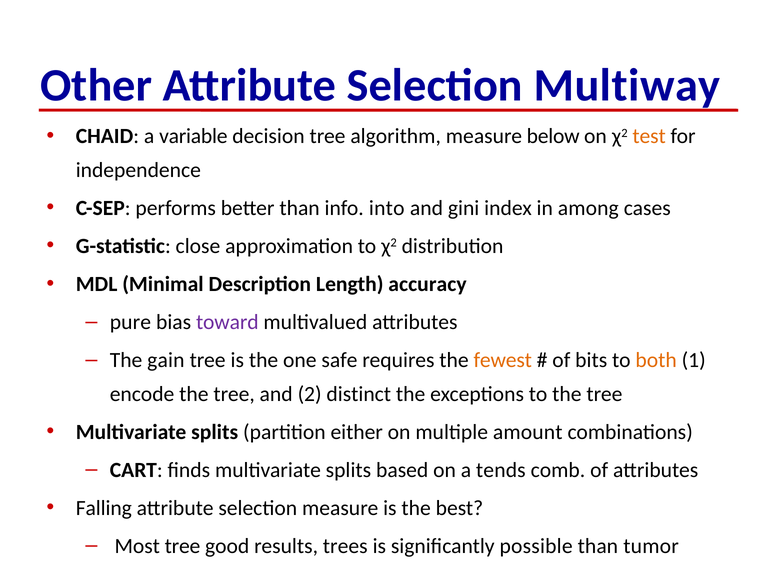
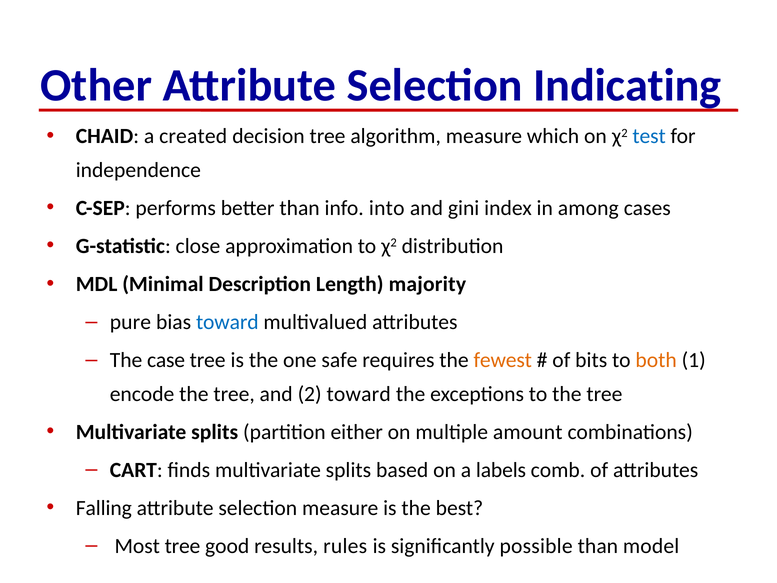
Multiway: Multiway -> Indicating
variable: variable -> created
below: below -> which
test colour: orange -> blue
accuracy: accuracy -> majority
toward at (227, 322) colour: purple -> blue
gain: gain -> case
2 distinct: distinct -> toward
tends: tends -> labels
trees: trees -> rules
tumor: tumor -> model
